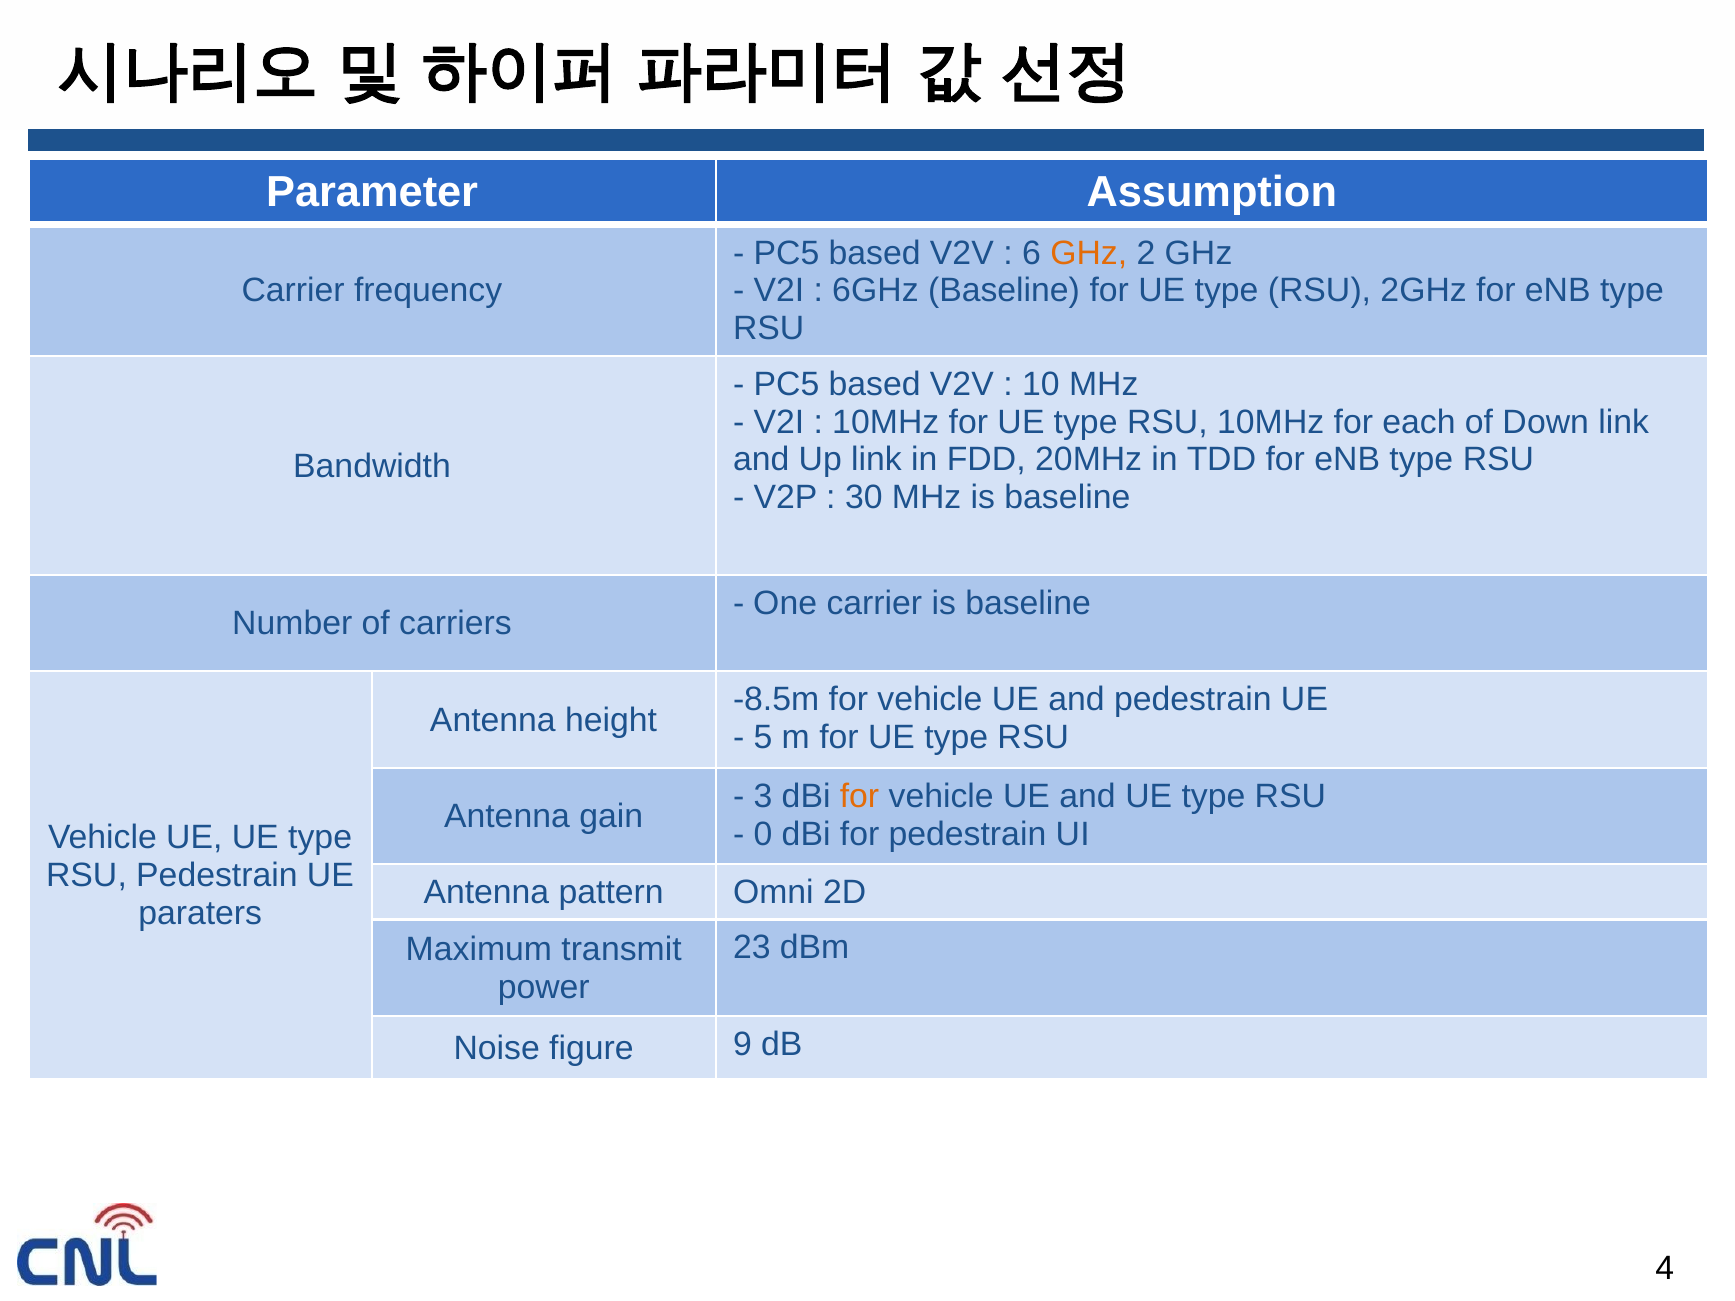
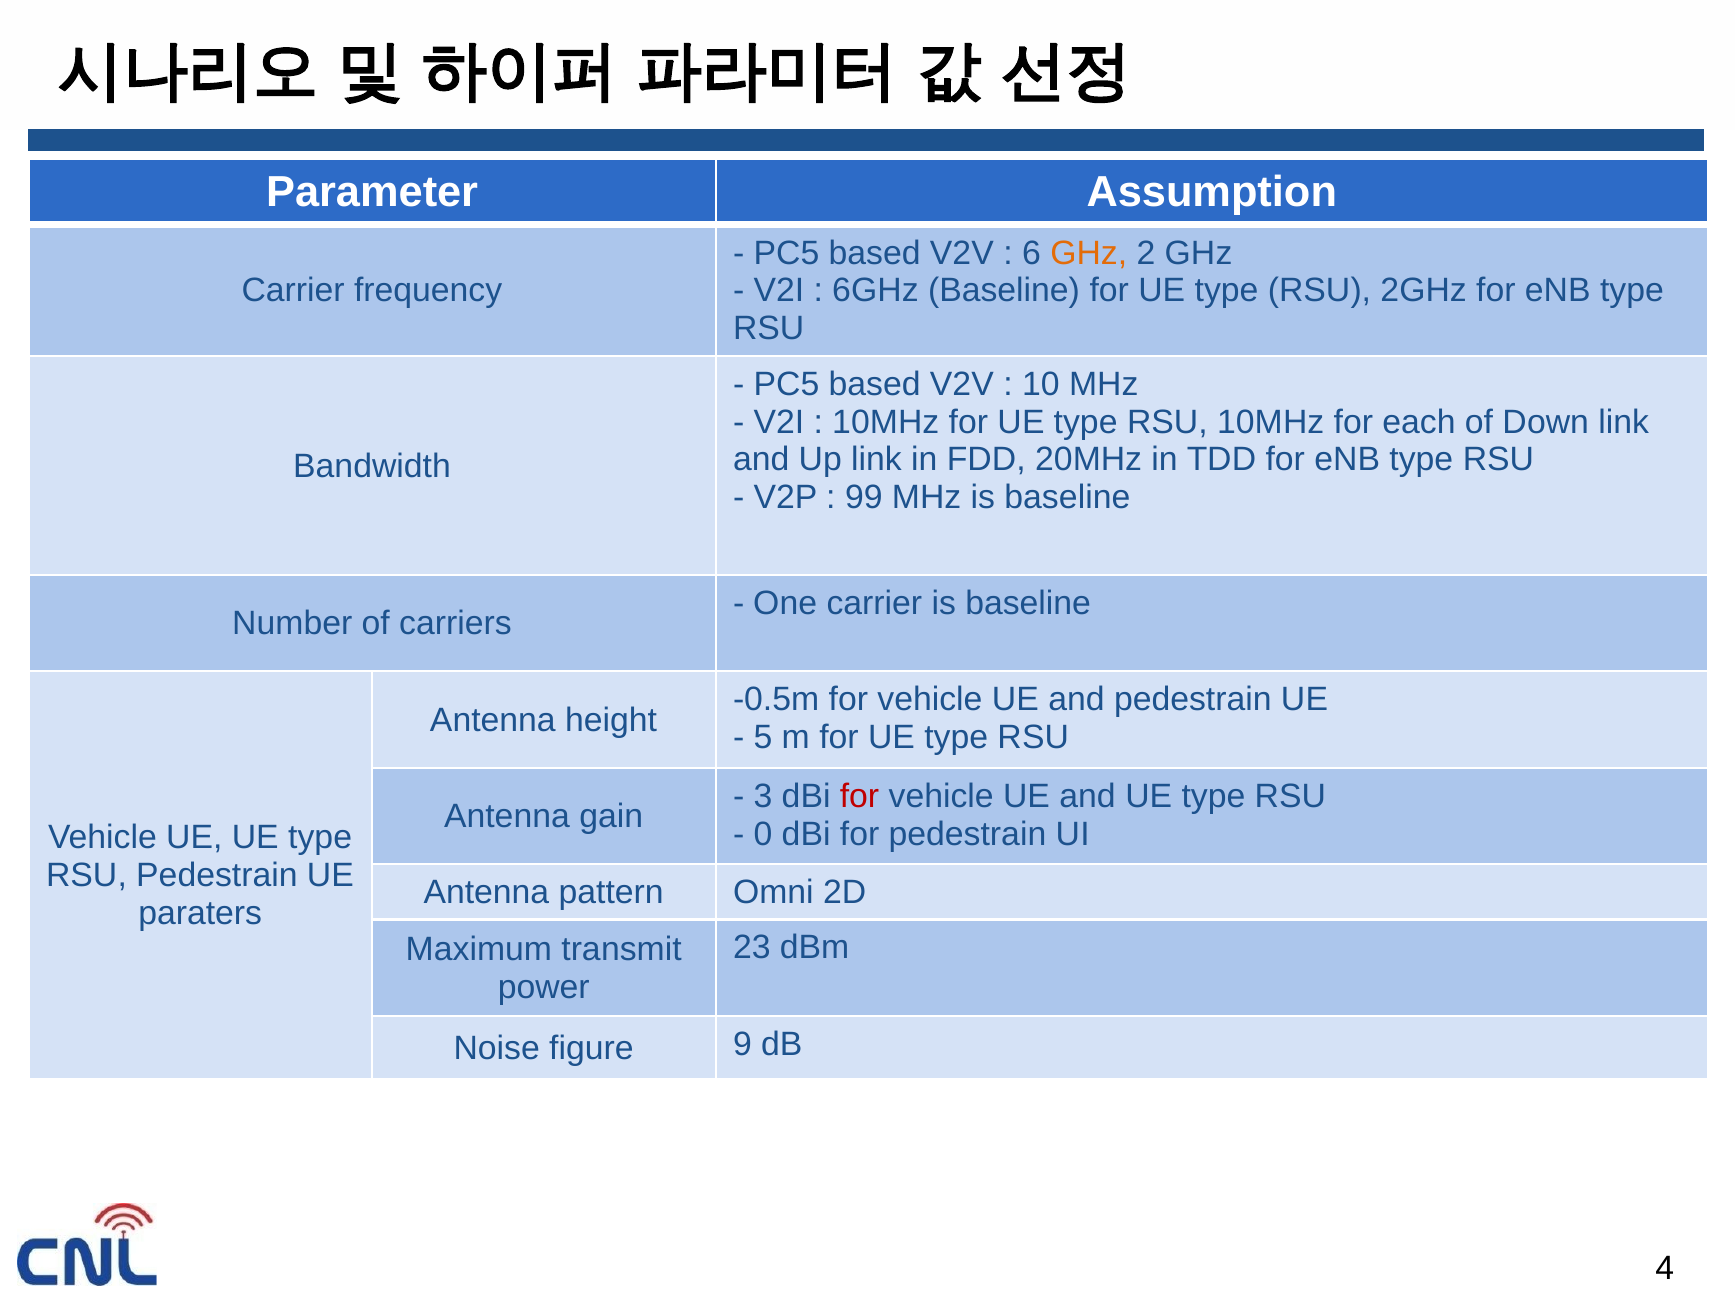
30: 30 -> 99
-8.5m: -8.5m -> -0.5m
for at (859, 796) colour: orange -> red
